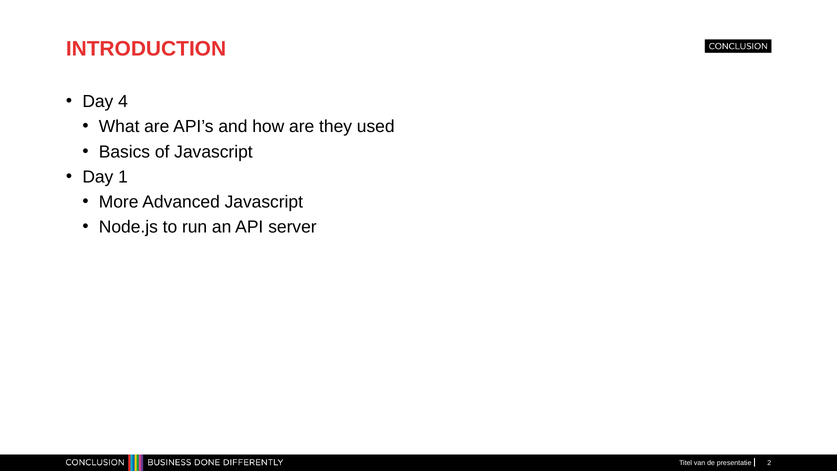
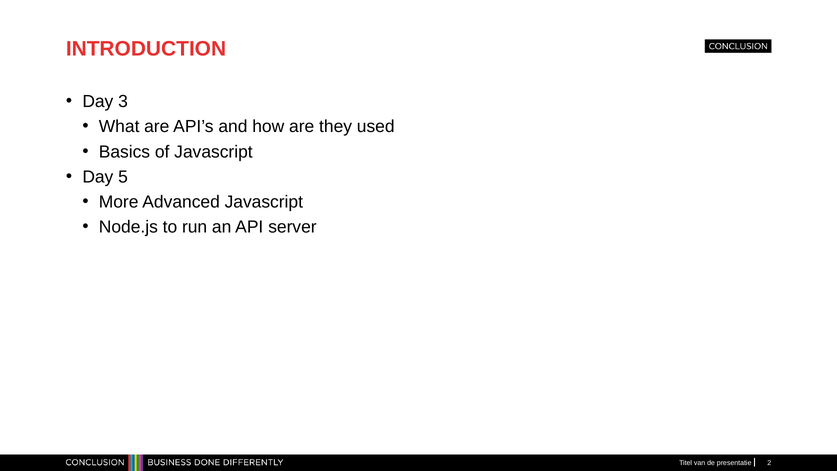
4: 4 -> 3
1: 1 -> 5
